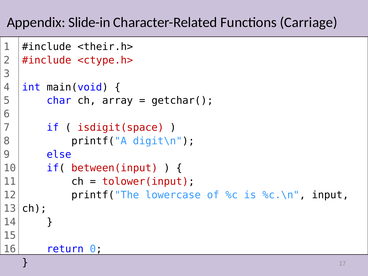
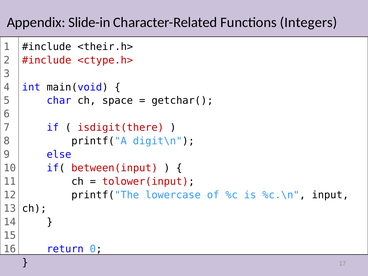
Carriage: Carriage -> Integers
array: array -> space
isdigit(space: isdigit(space -> isdigit(there
